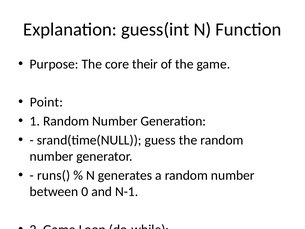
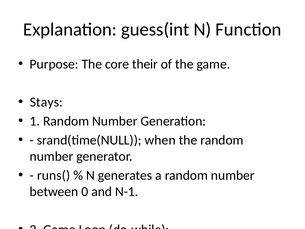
Point: Point -> Stays
srand(time(NULL guess: guess -> when
